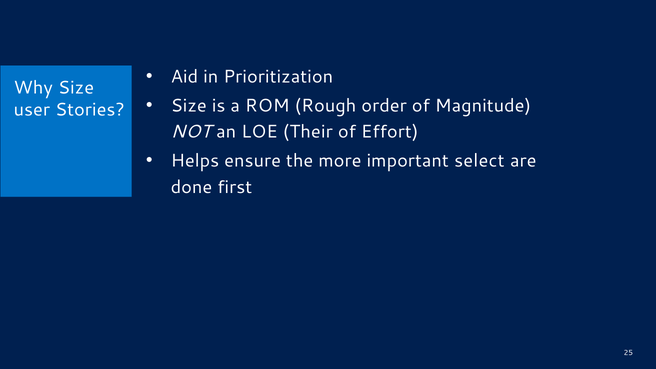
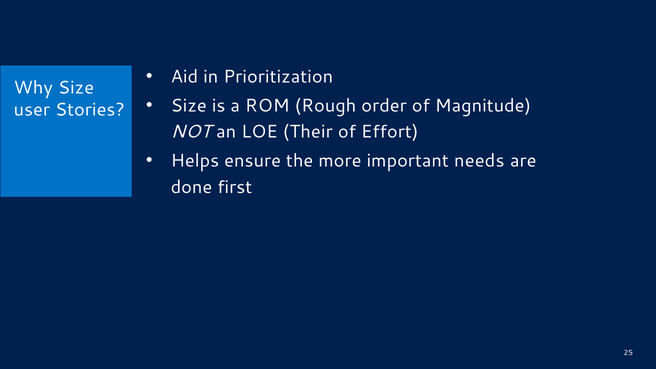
select: select -> needs
